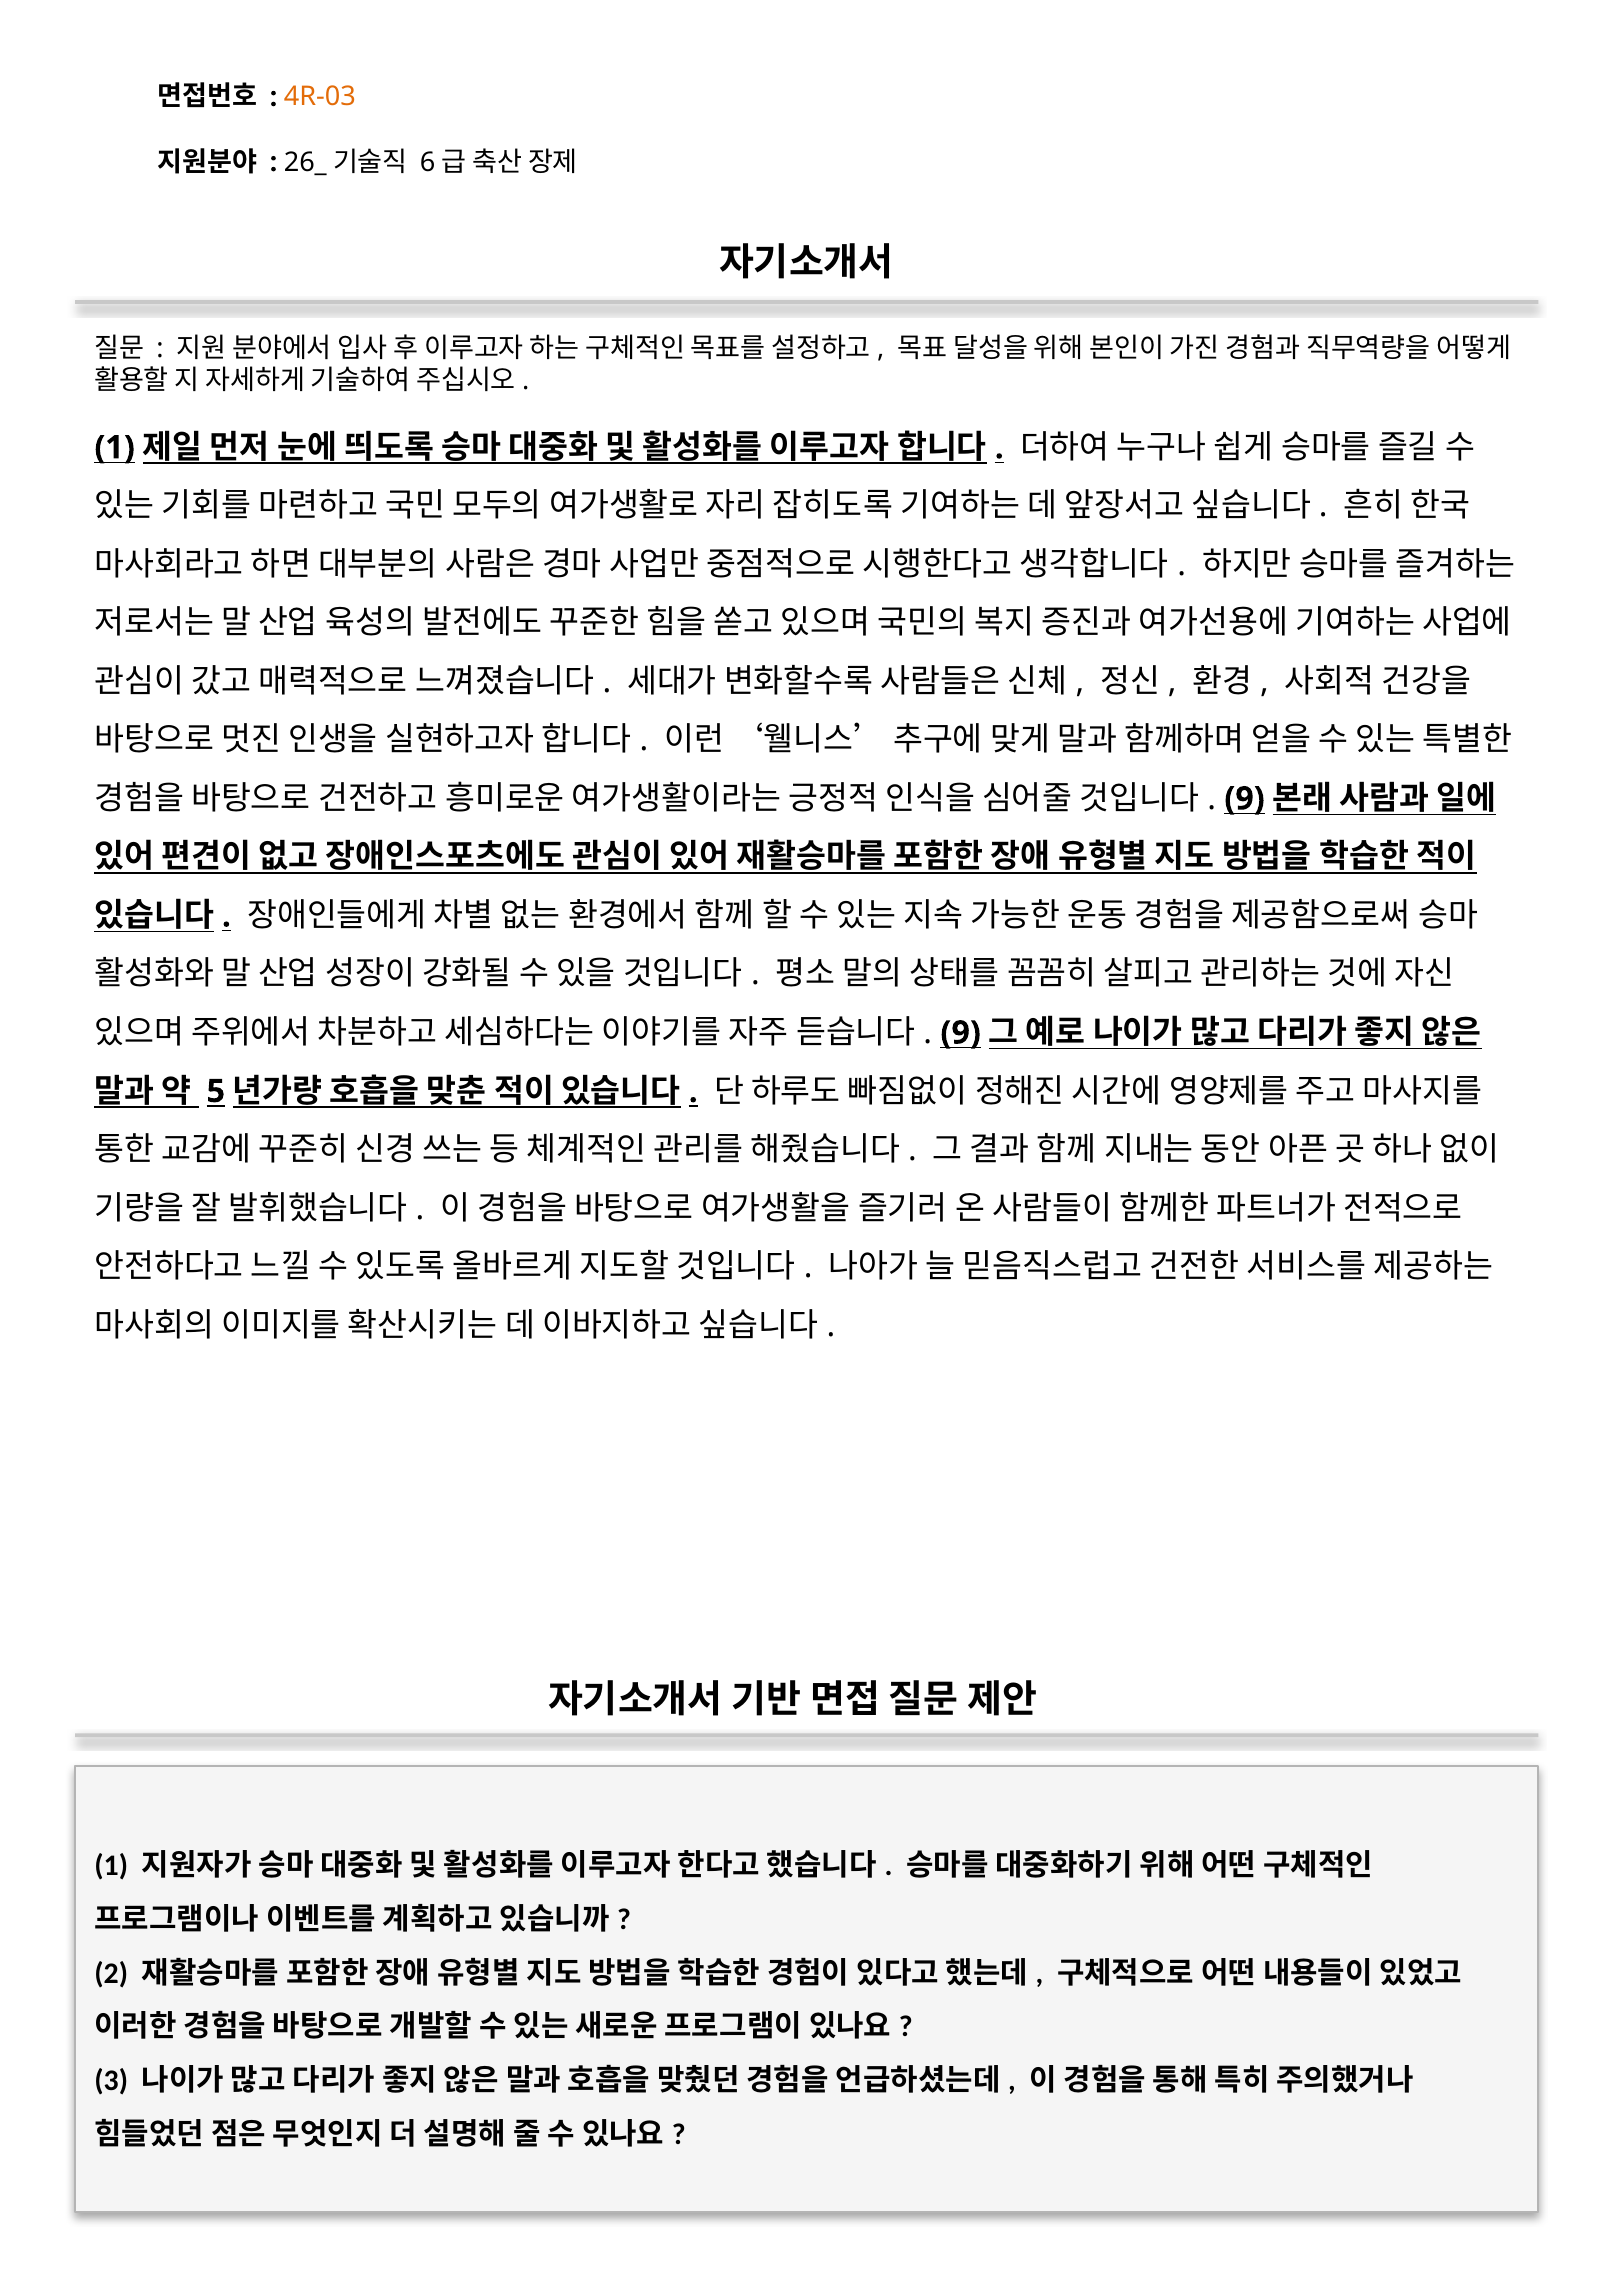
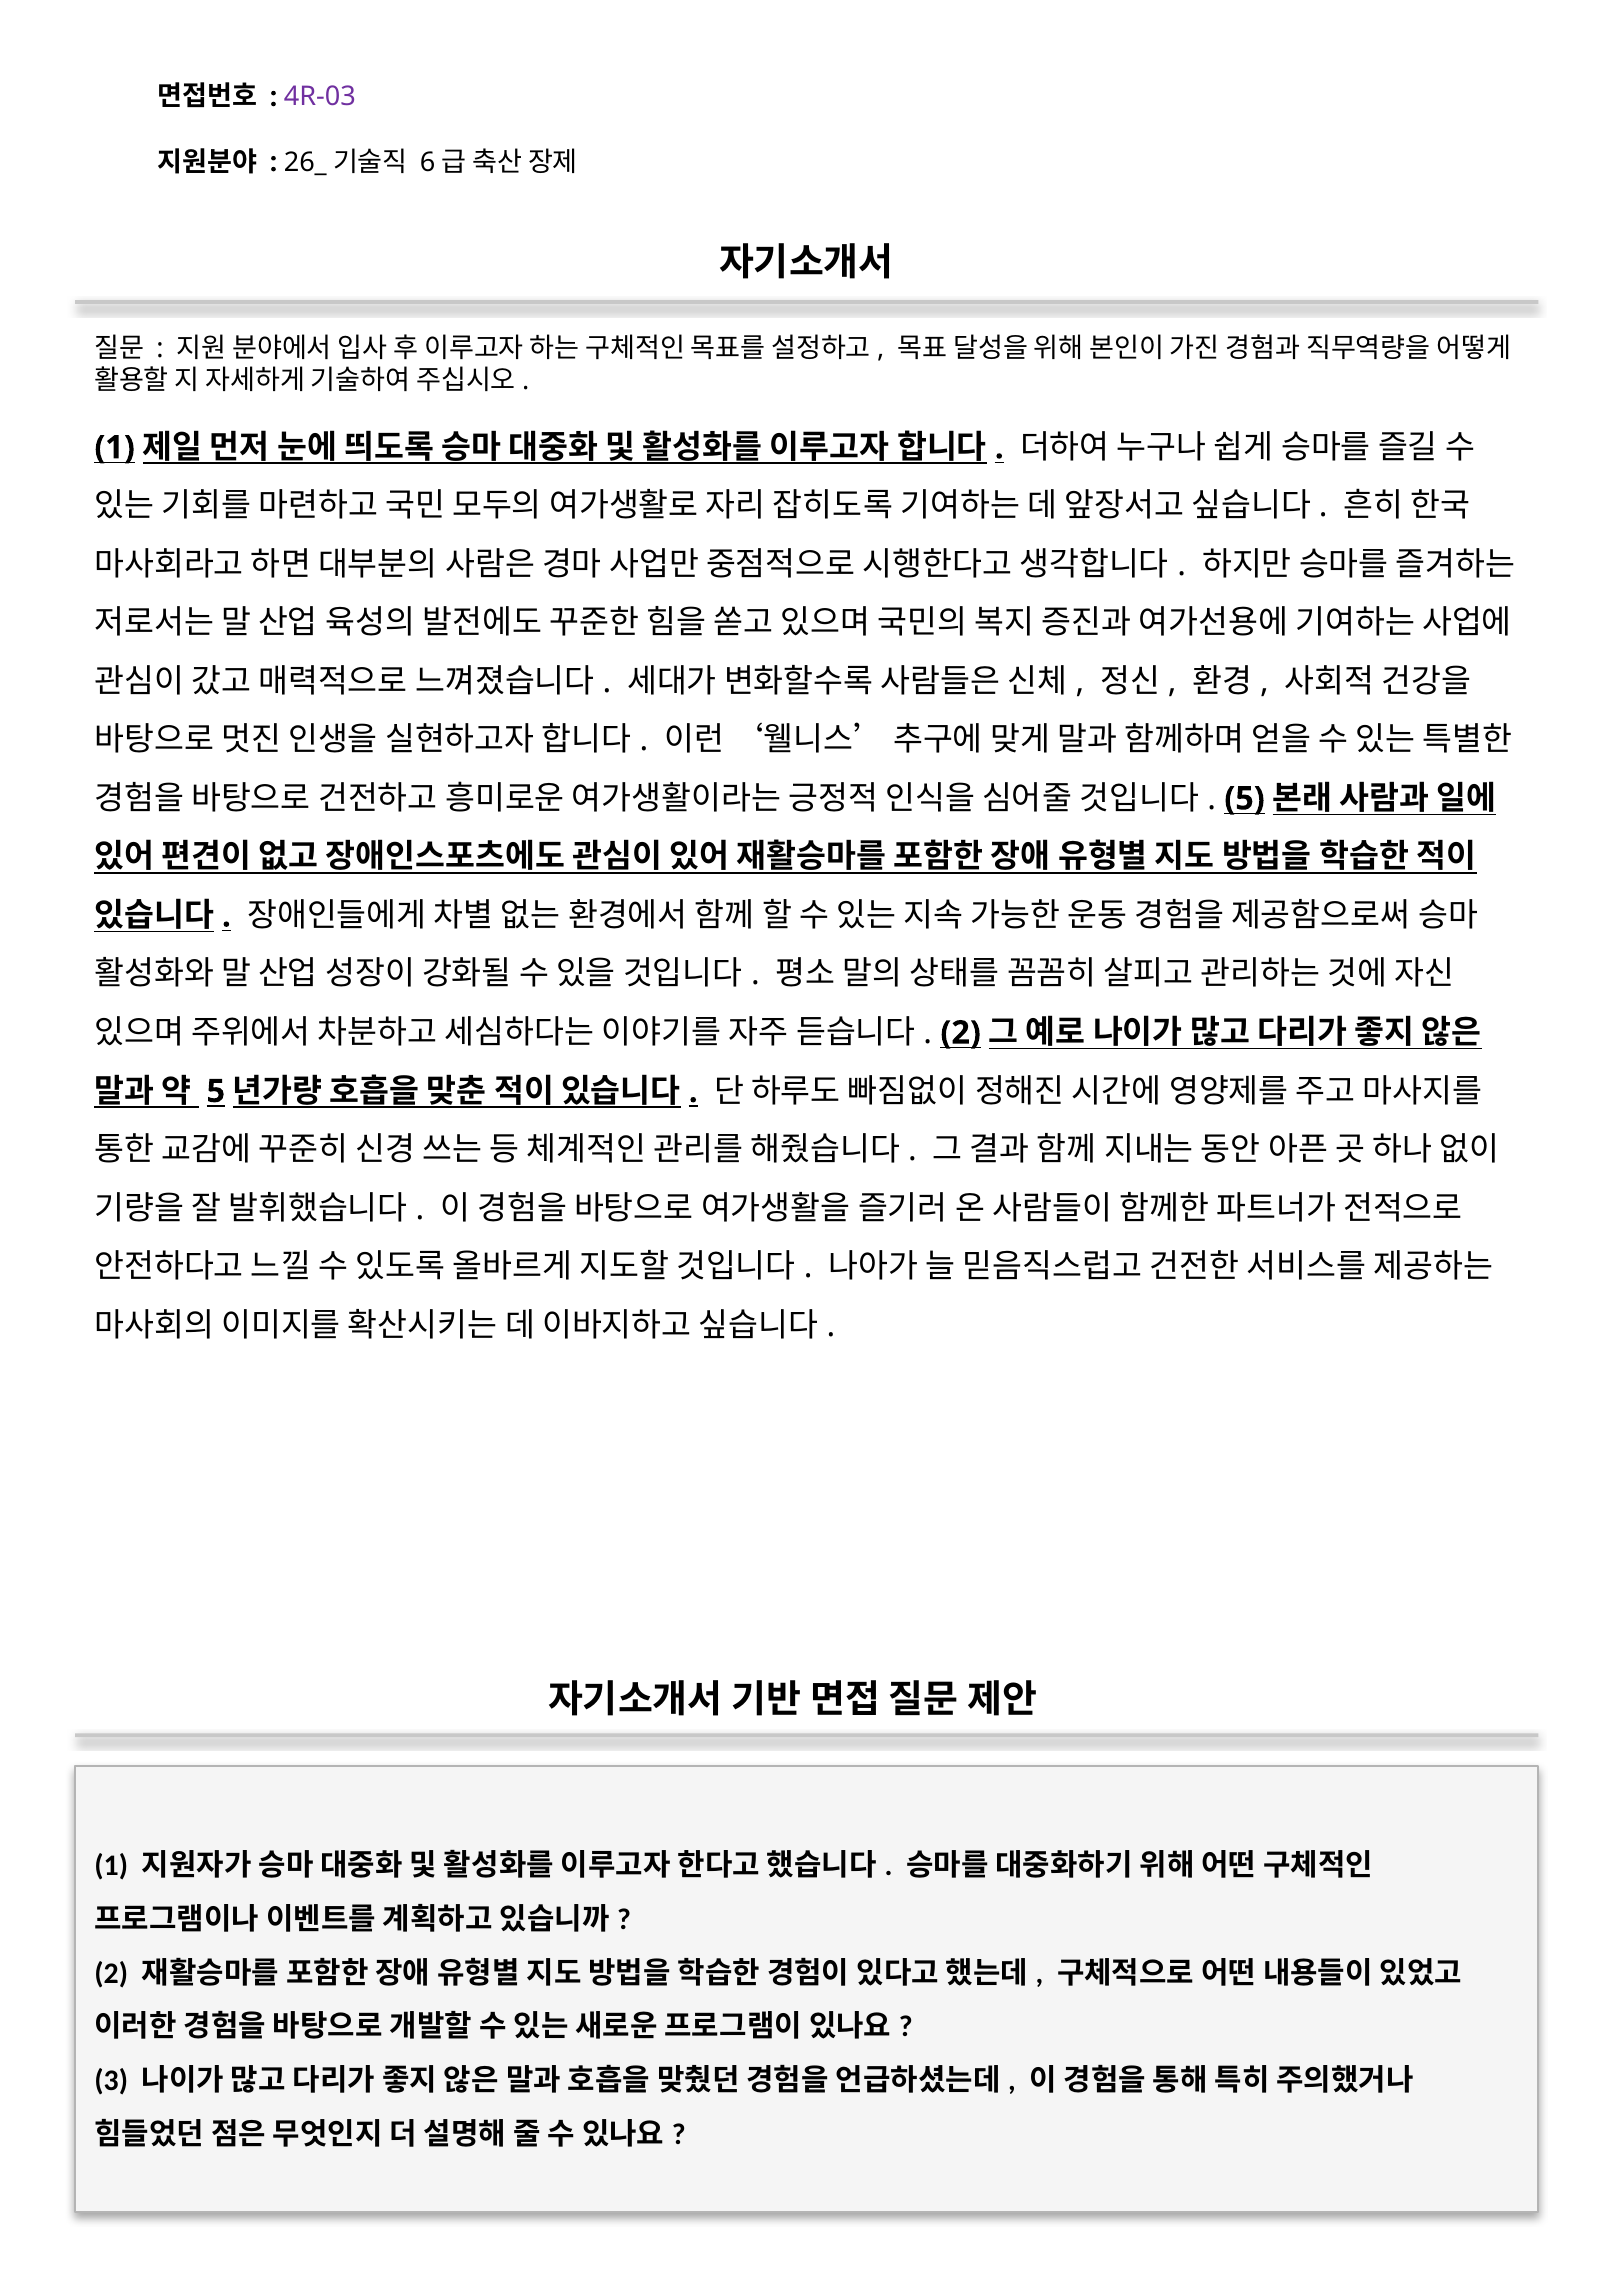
4R-03 colour: orange -> purple
9 at (1245, 799): 9 -> 5
9 at (961, 1033): 9 -> 2
